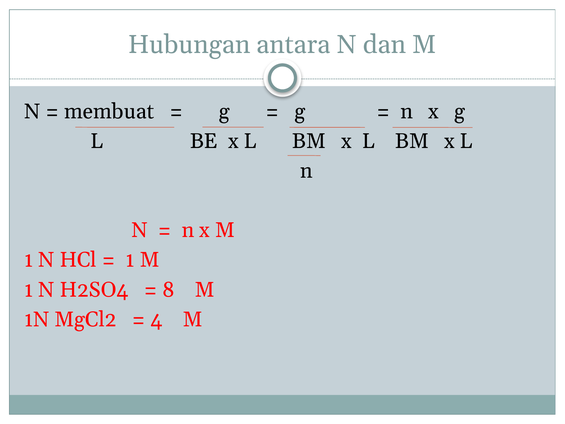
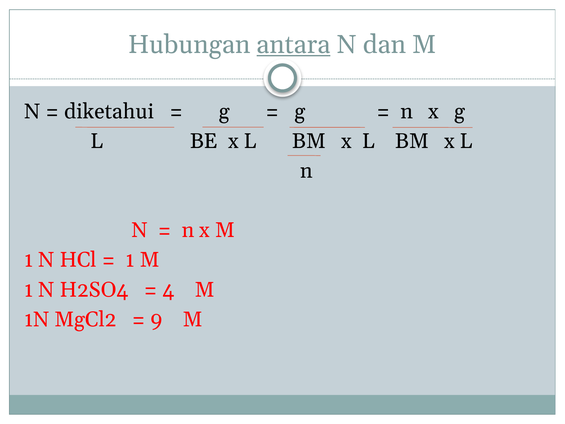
antara underline: none -> present
membuat: membuat -> diketahui
8: 8 -> 4
4: 4 -> 9
